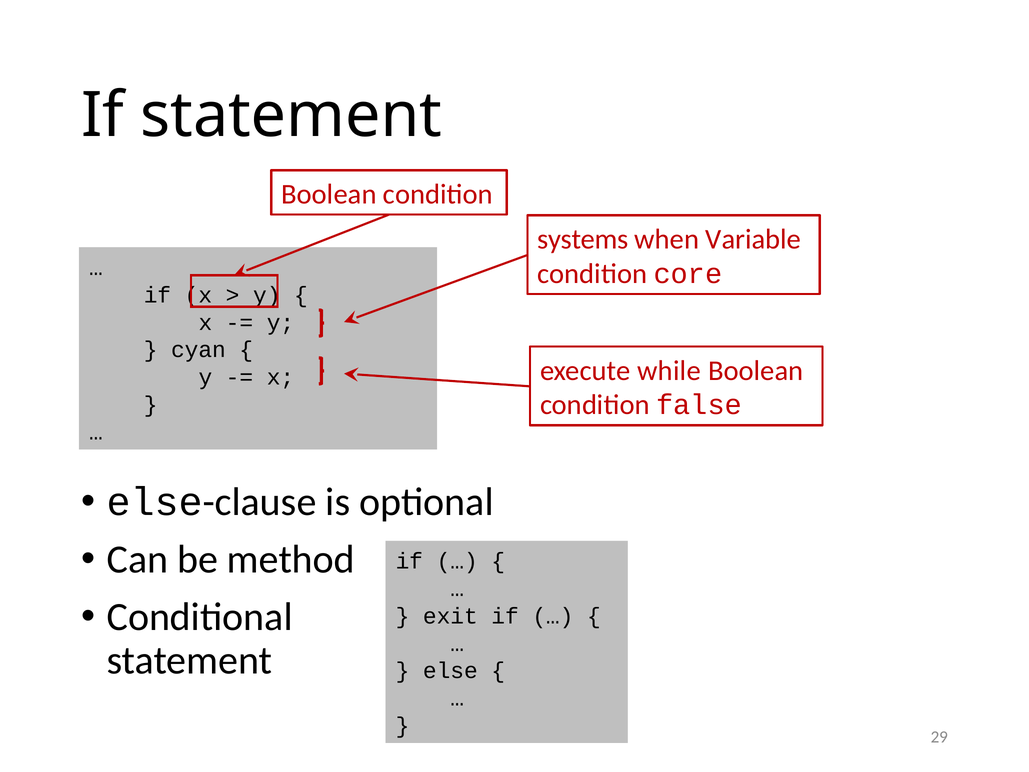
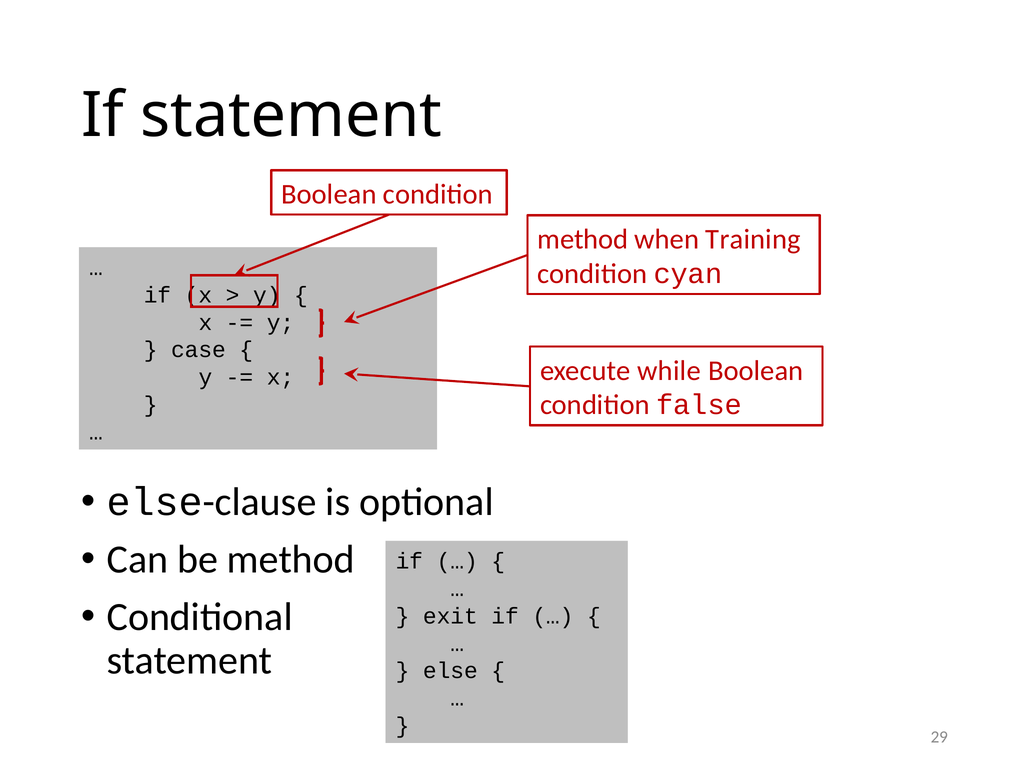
systems at (583, 239): systems -> method
Variable: Variable -> Training
core: core -> cyan
cyan: cyan -> case
